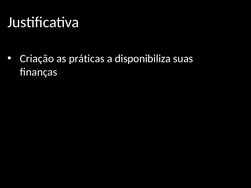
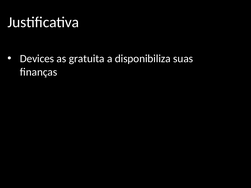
Criação: Criação -> Devices
práticas: práticas -> gratuita
